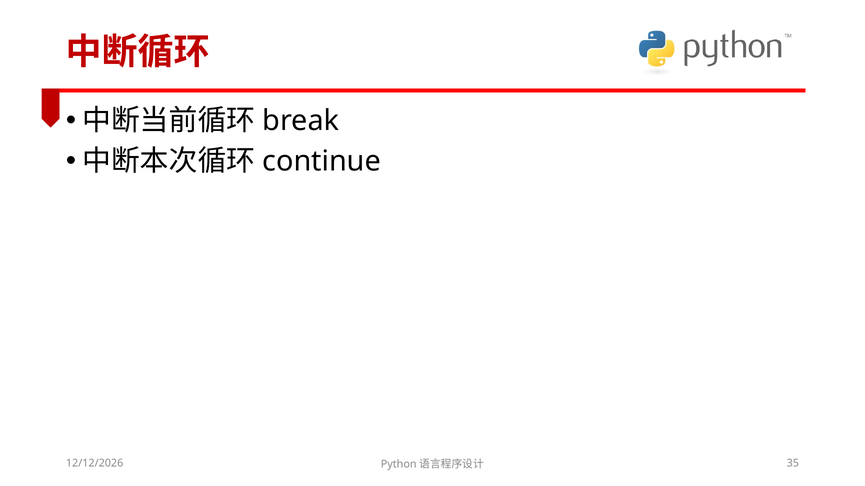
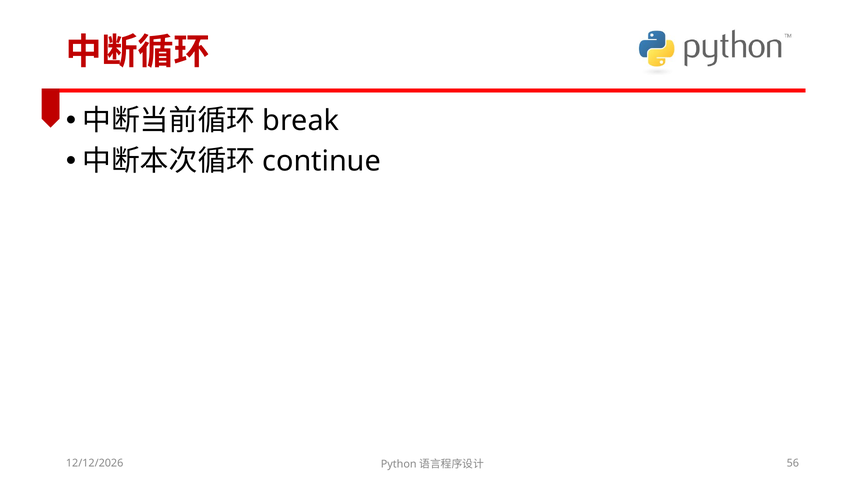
35: 35 -> 56
